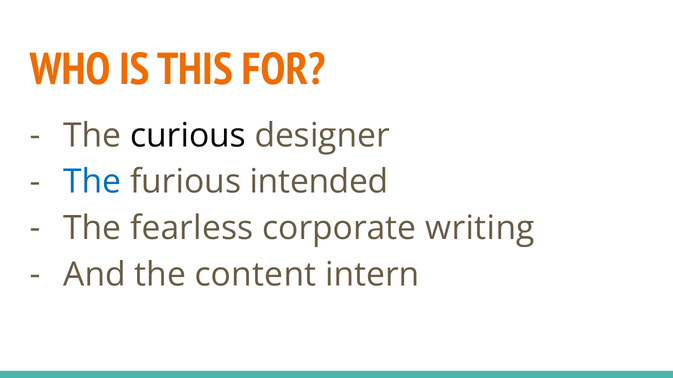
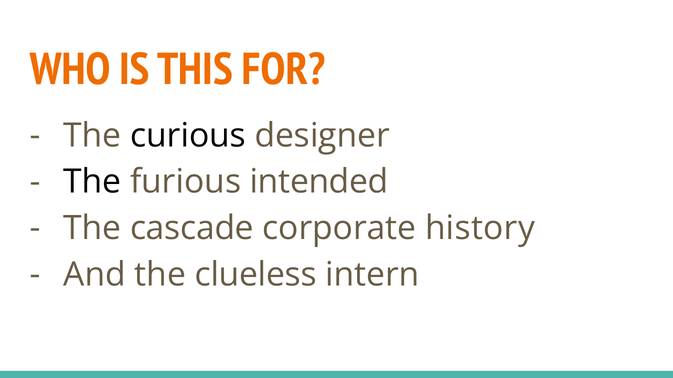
The at (92, 182) colour: blue -> black
fearless: fearless -> cascade
writing: writing -> history
content: content -> clueless
